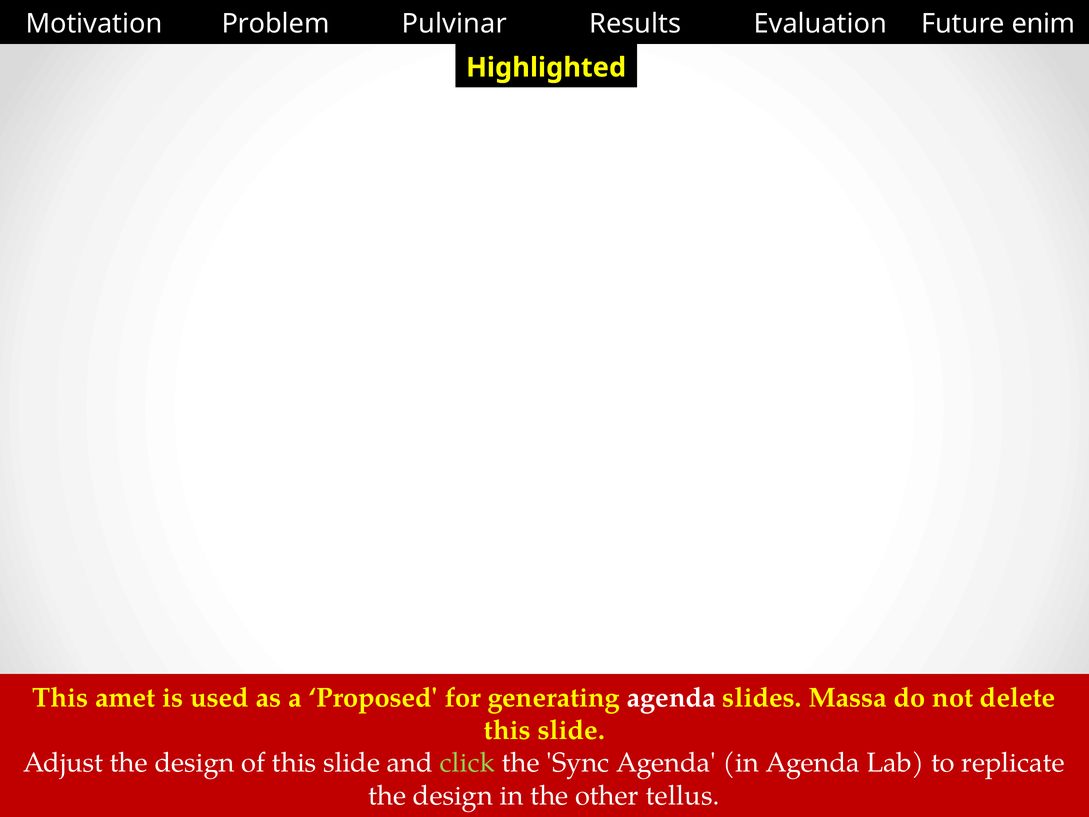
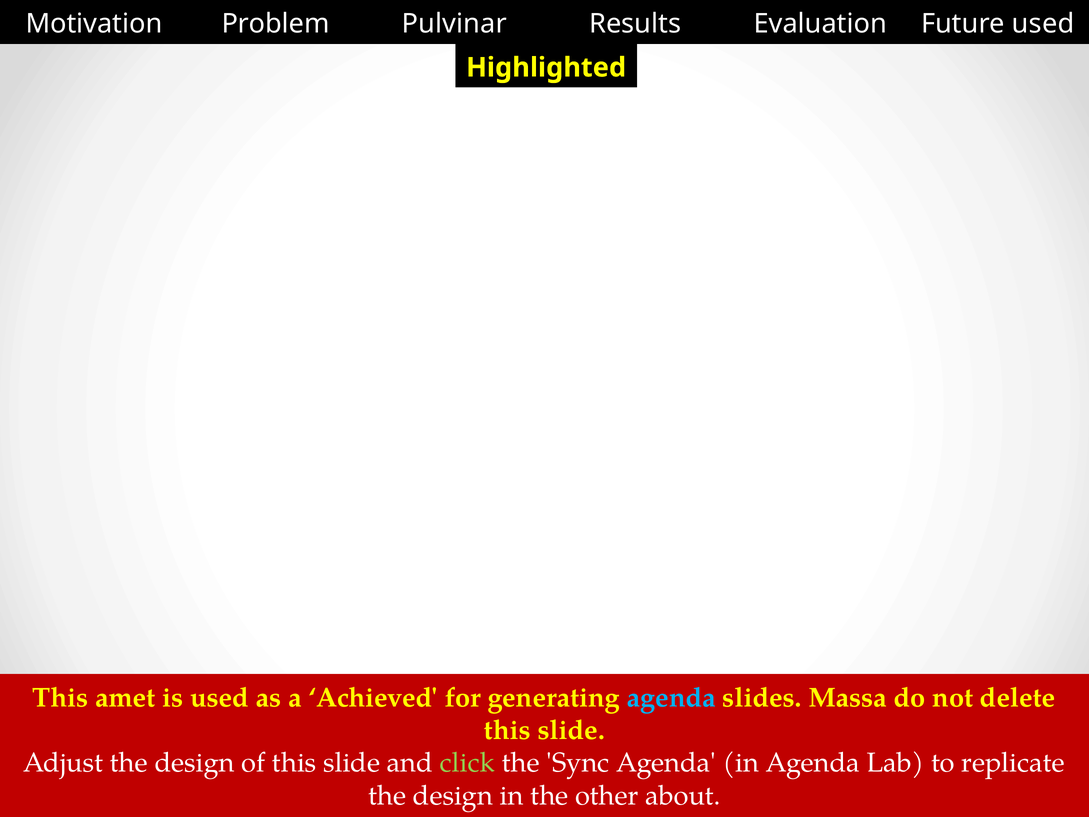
Future enim: enim -> used
Proposed: Proposed -> Achieved
agenda at (671, 697) colour: white -> light blue
tellus: tellus -> about
